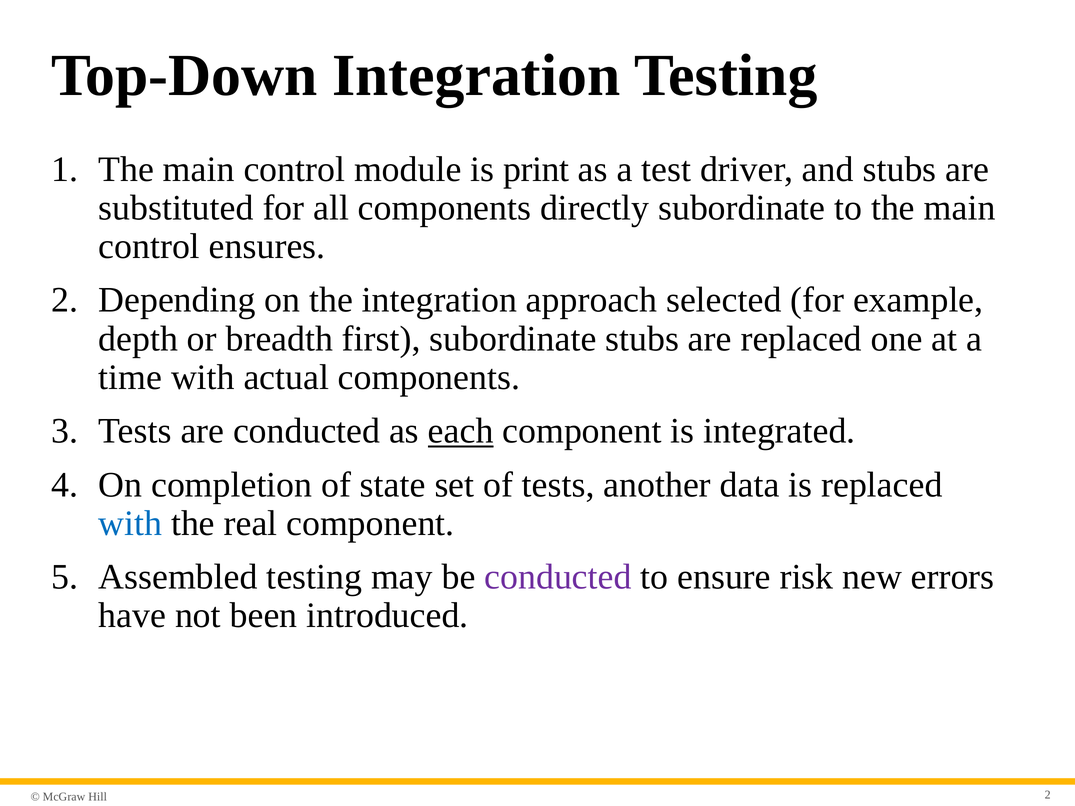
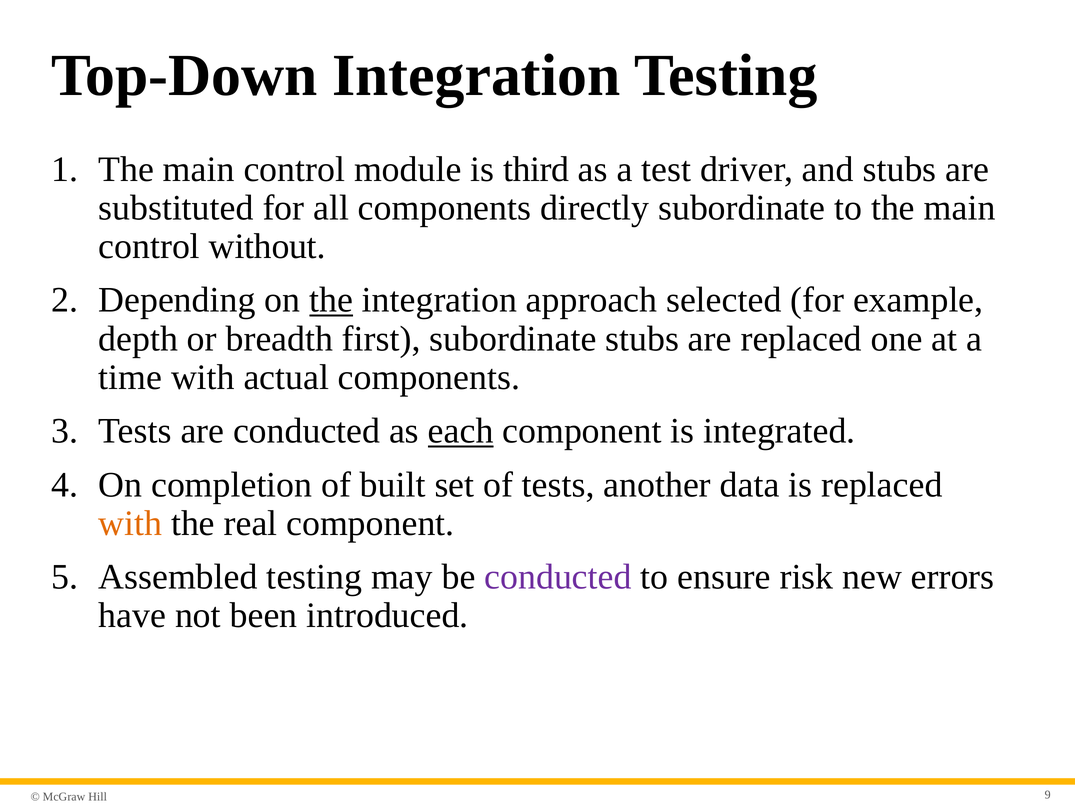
print: print -> third
ensures: ensures -> without
the at (331, 300) underline: none -> present
state: state -> built
with at (130, 524) colour: blue -> orange
2 at (1048, 795): 2 -> 9
